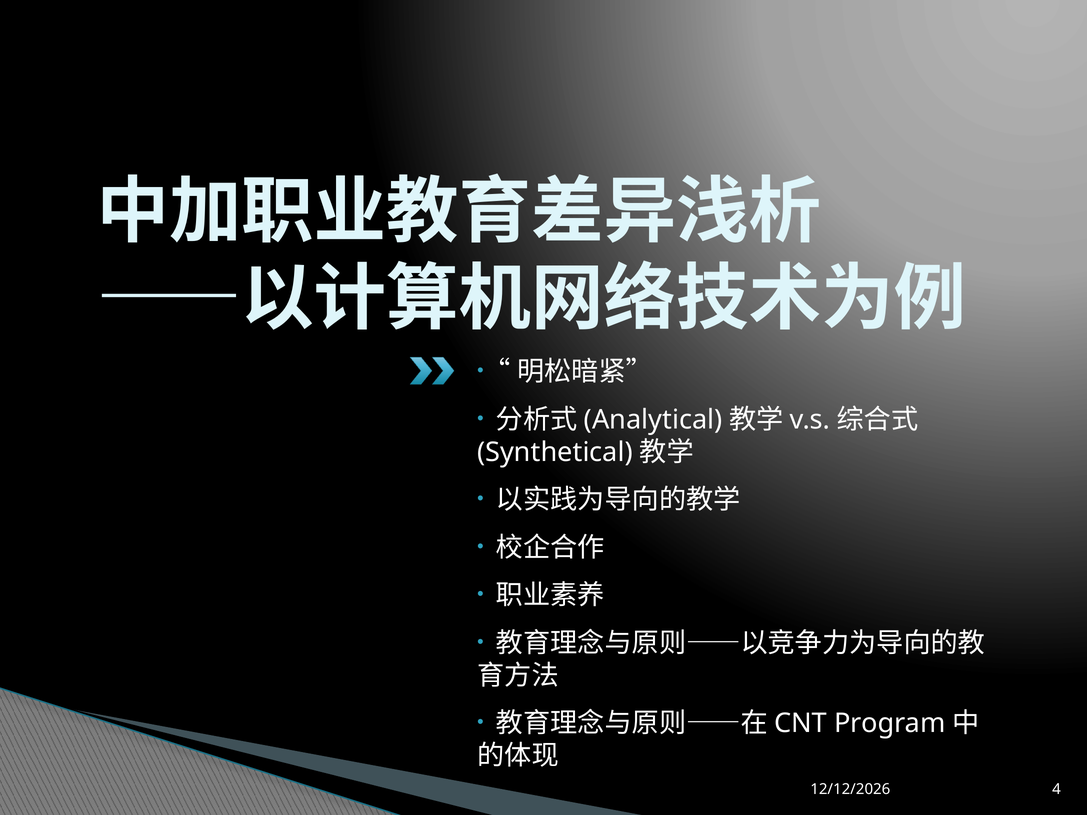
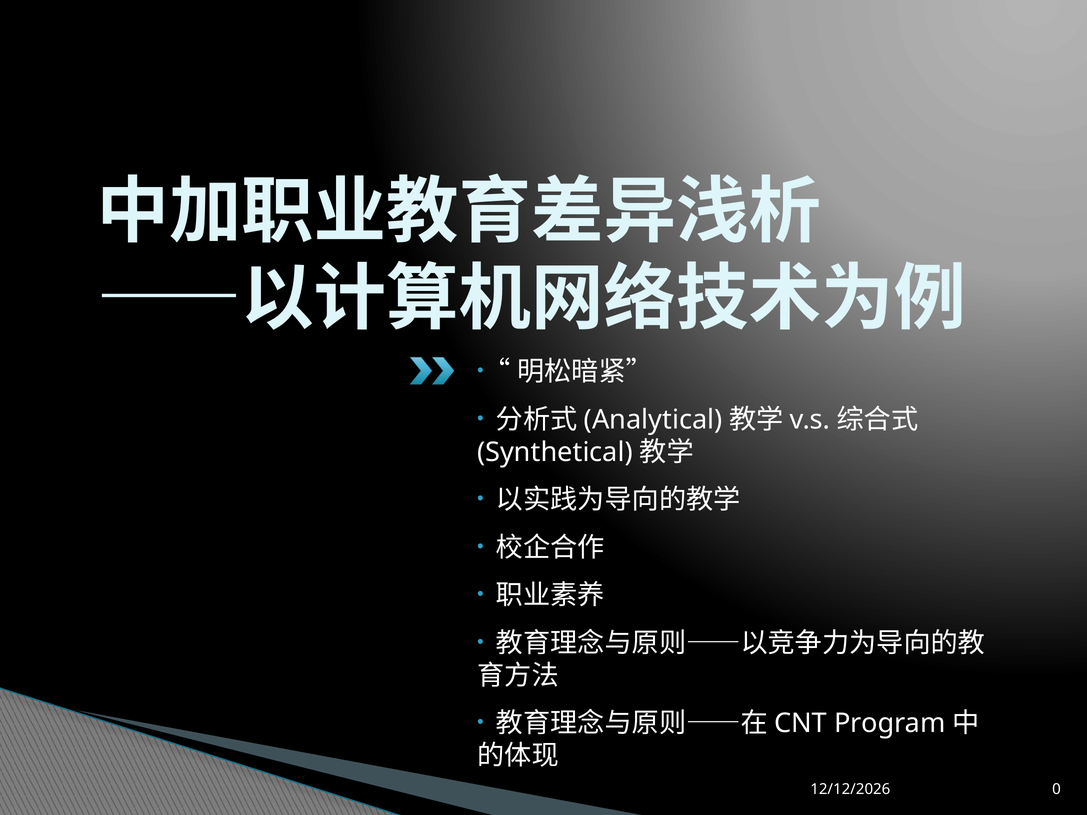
4: 4 -> 0
